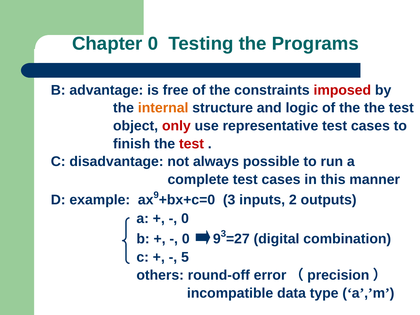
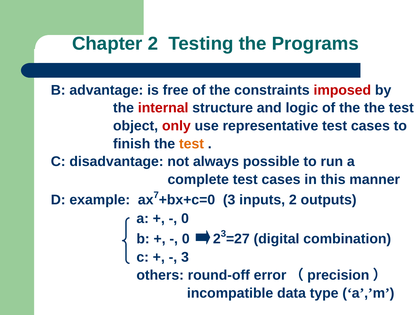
Chapter 0: 0 -> 2
internal colour: orange -> red
test at (192, 144) colour: red -> orange
9 at (156, 195): 9 -> 7
0 9: 9 -> 2
5 at (185, 257): 5 -> 3
